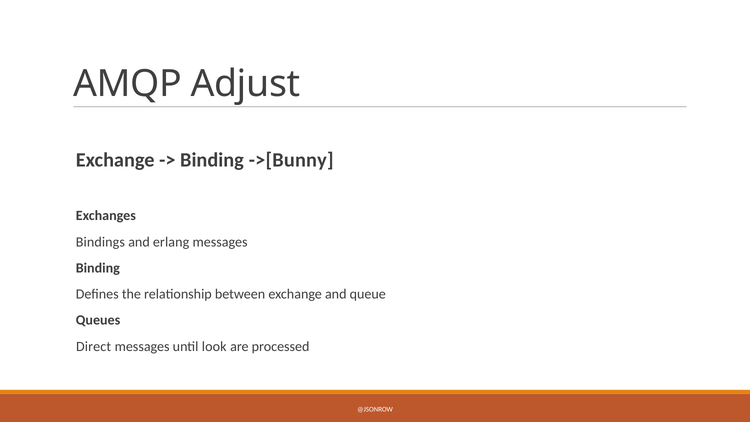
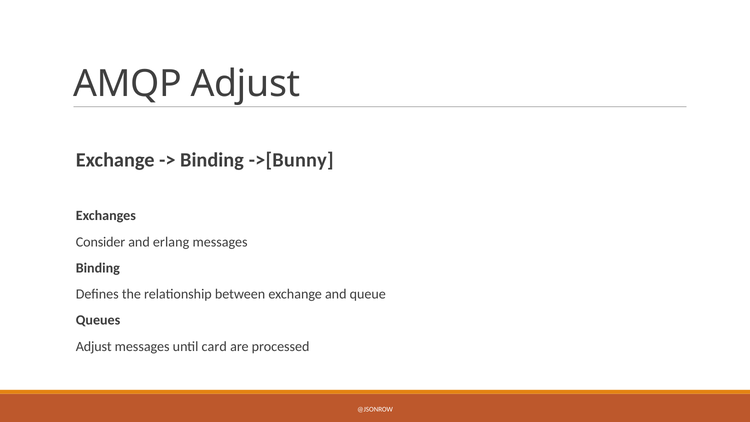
Bindings: Bindings -> Consider
Direct at (94, 346): Direct -> Adjust
look: look -> card
